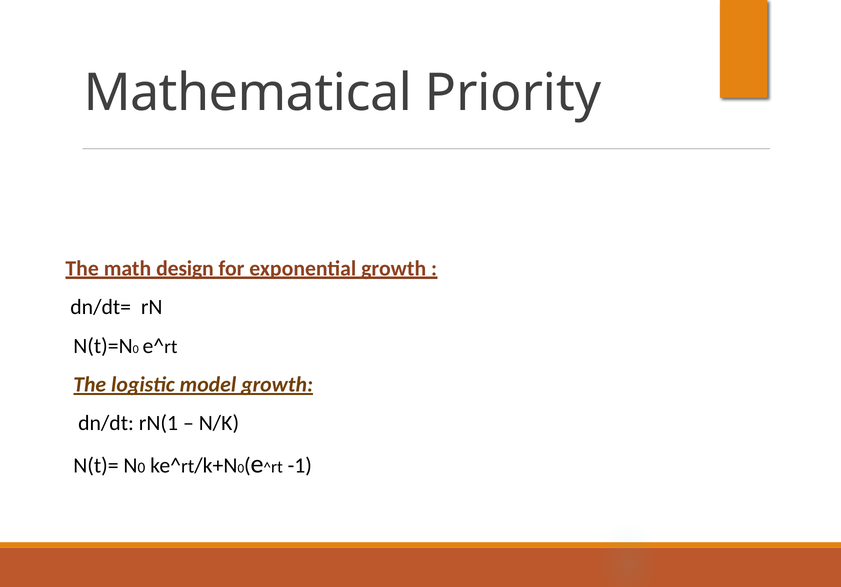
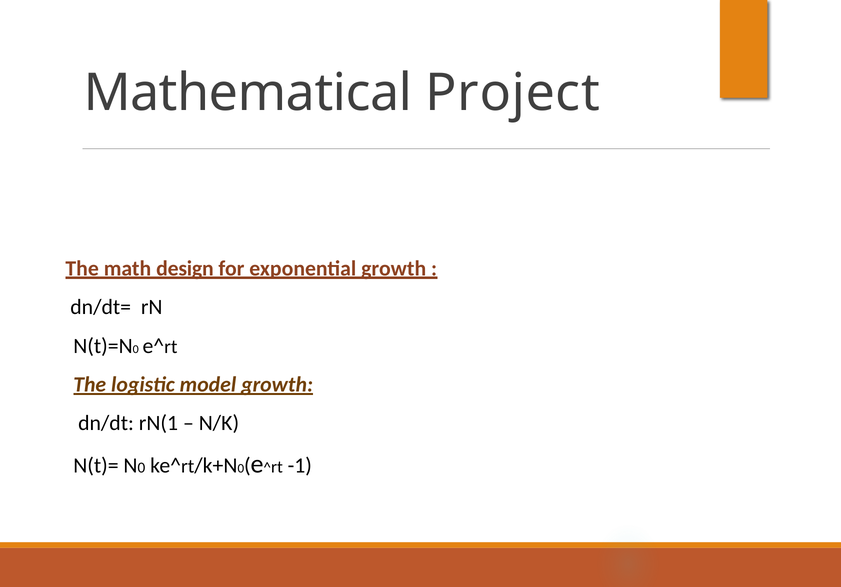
Priority: Priority -> Project
